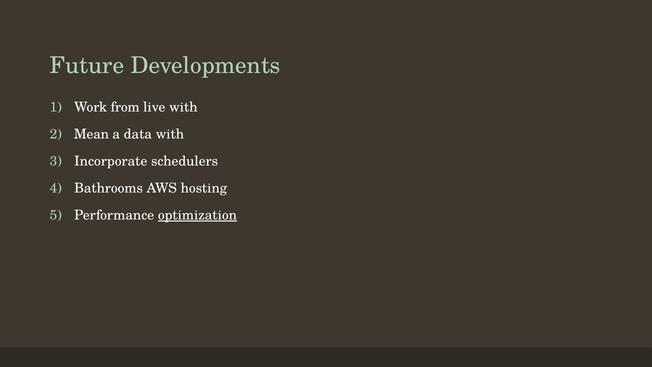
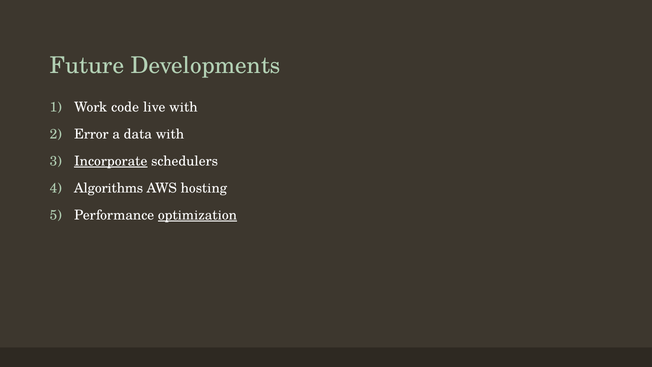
from: from -> code
Mean: Mean -> Error
Incorporate underline: none -> present
Bathrooms: Bathrooms -> Algorithms
